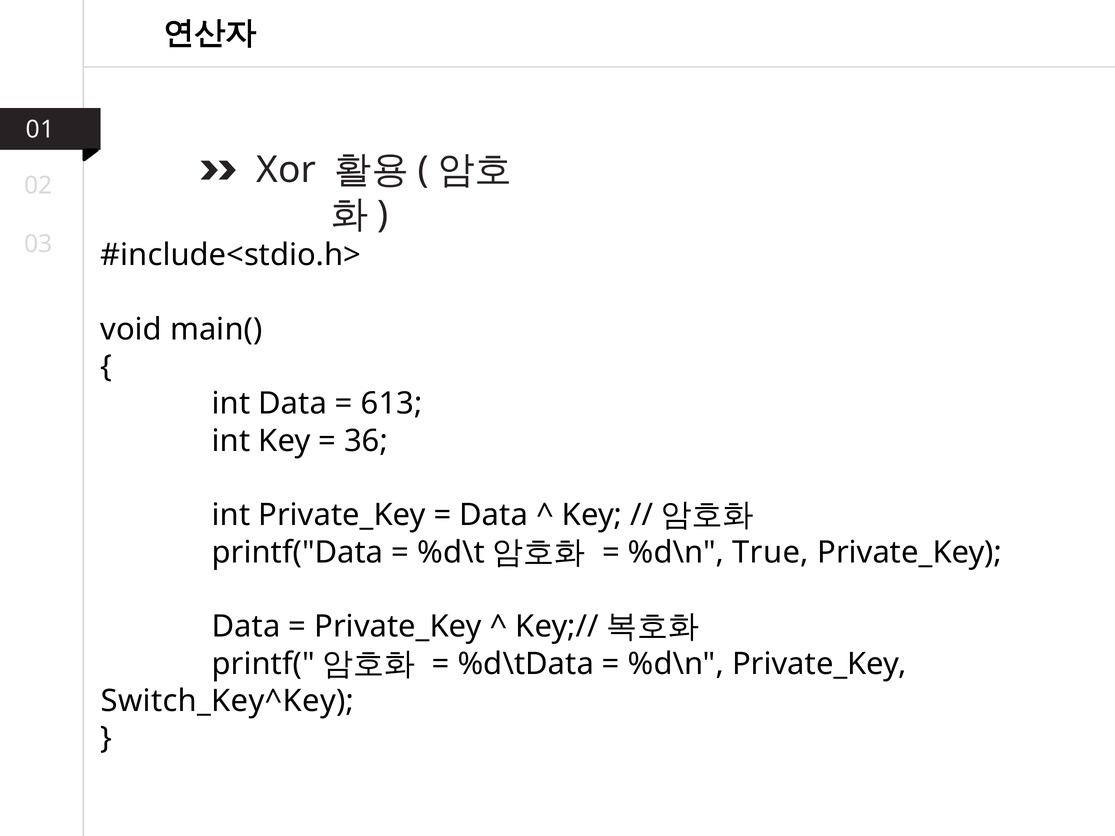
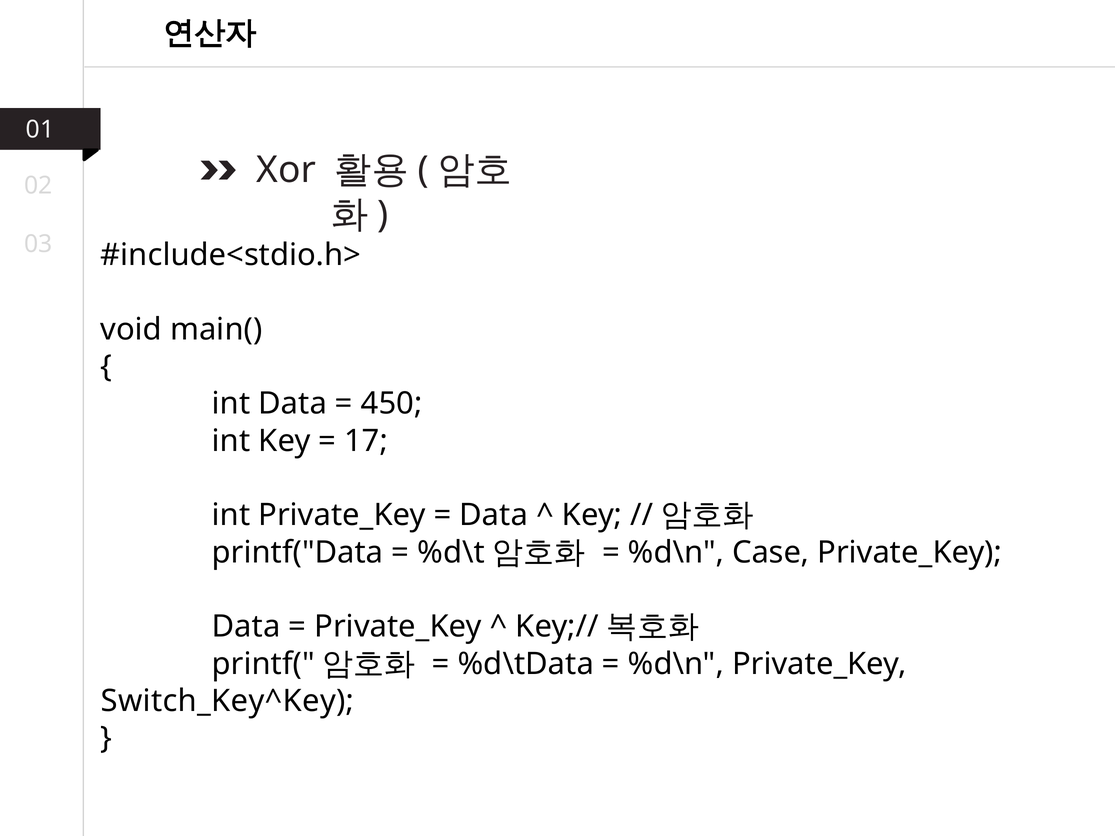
613: 613 -> 450
36: 36 -> 17
True: True -> Case
